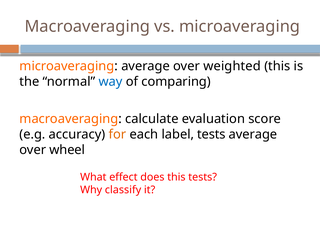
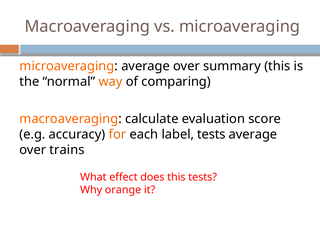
weighted: weighted -> summary
way colour: blue -> orange
wheel: wheel -> trains
classify: classify -> orange
